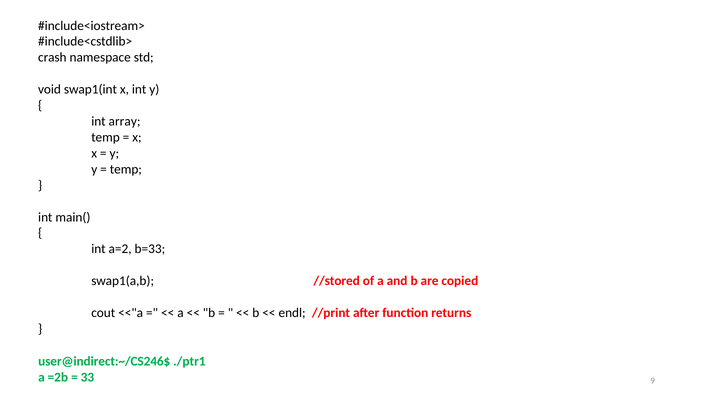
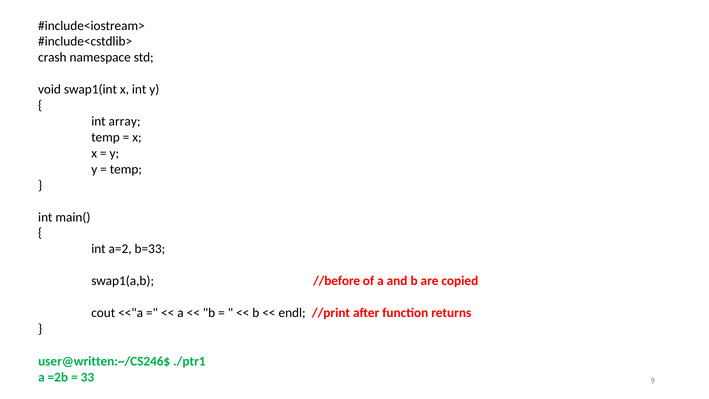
//stored: //stored -> //before
user@indirect:~/CS246$: user@indirect:~/CS246$ -> user@written:~/CS246$
